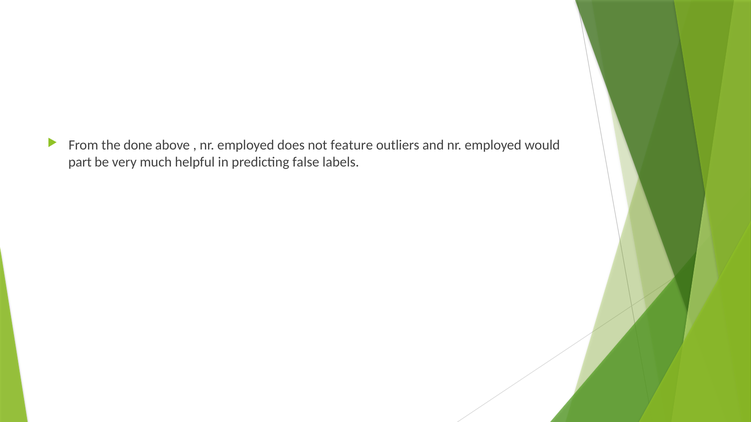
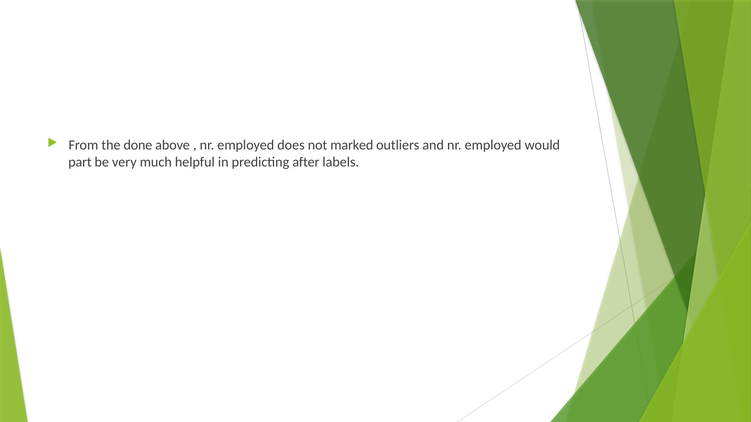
feature: feature -> marked
false: false -> after
